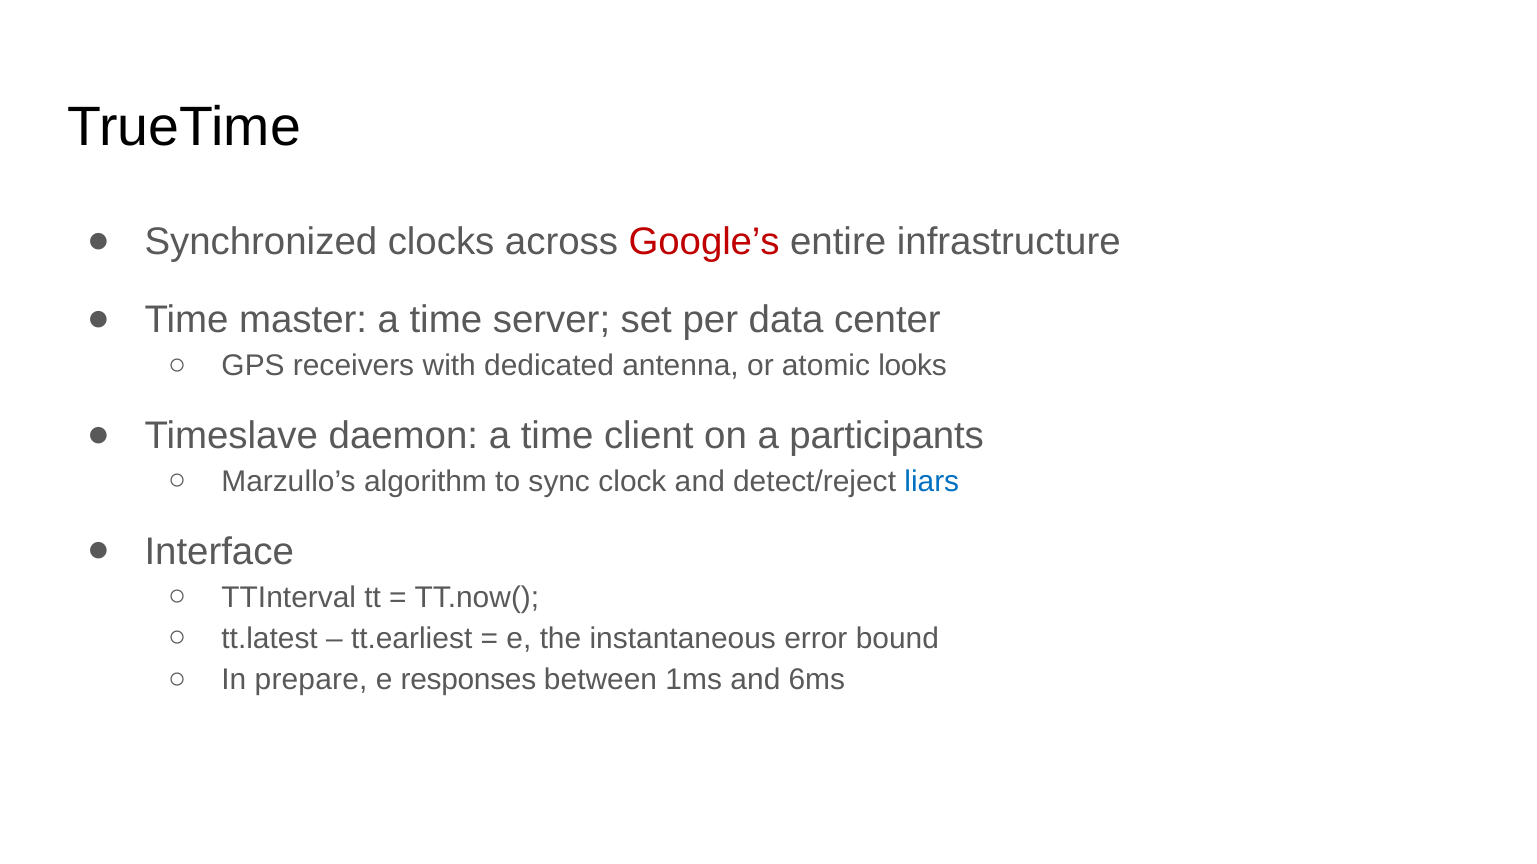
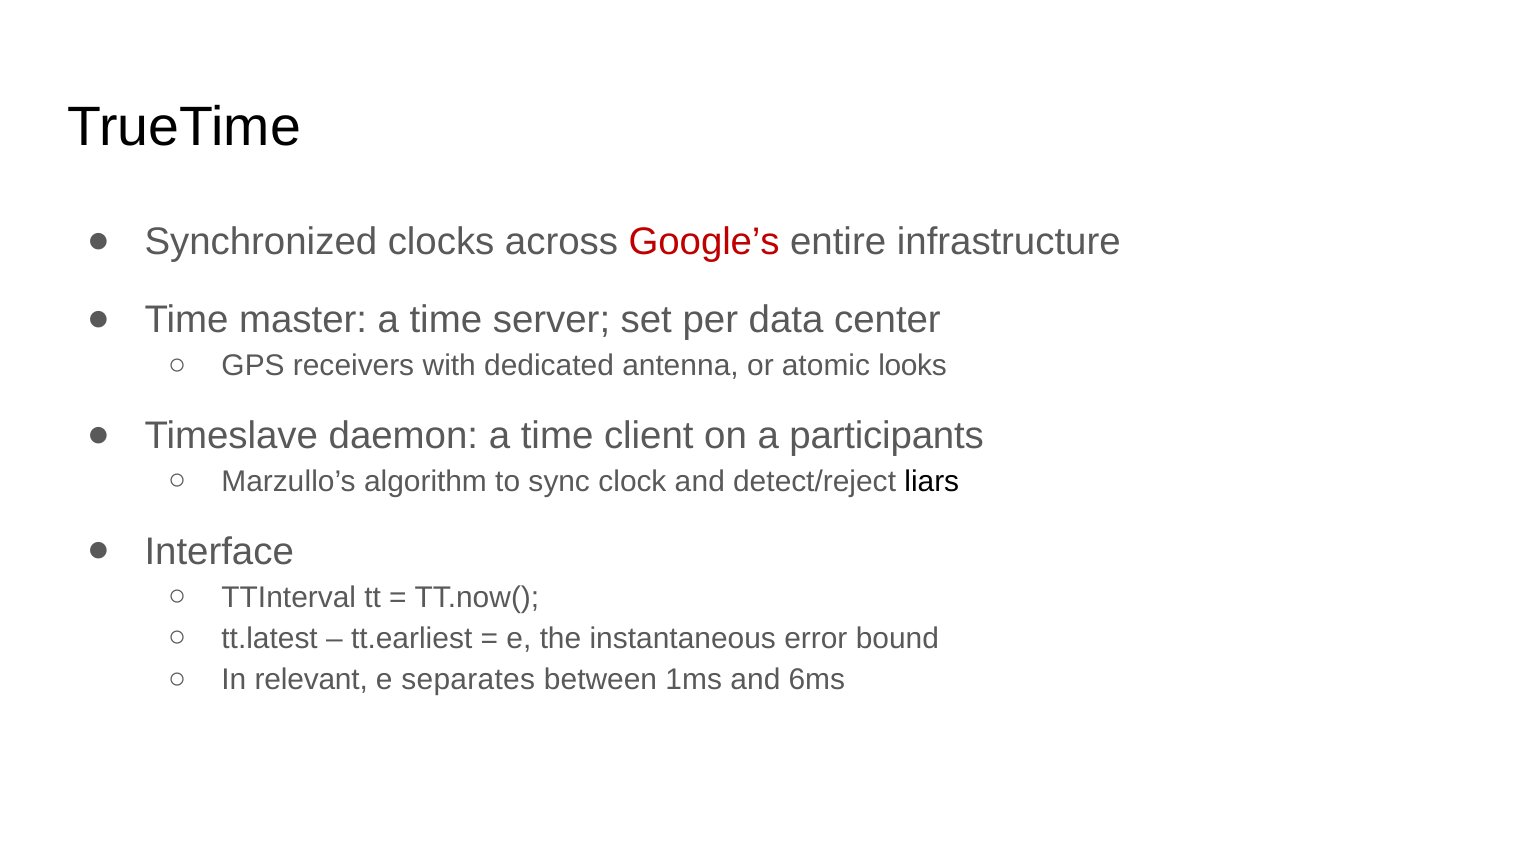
liars colour: blue -> black
prepare: prepare -> relevant
responses: responses -> separates
